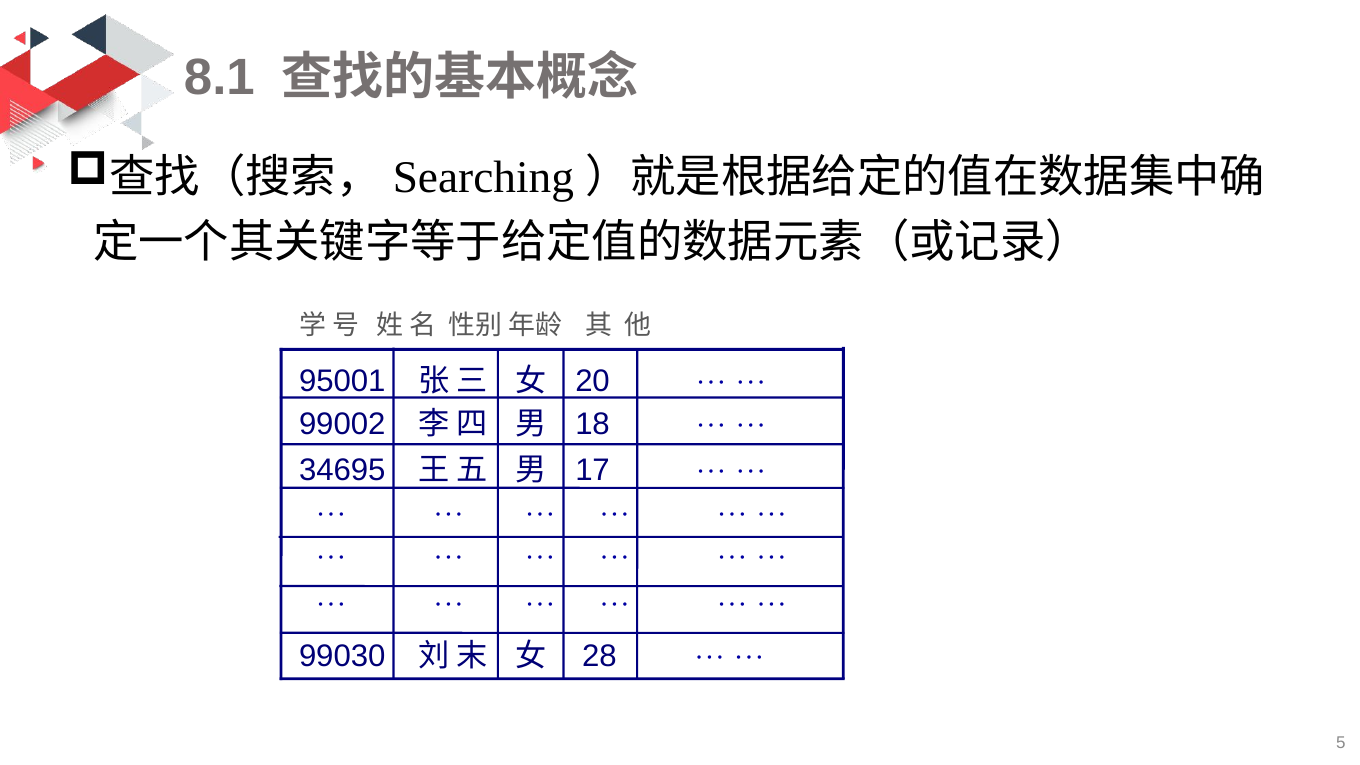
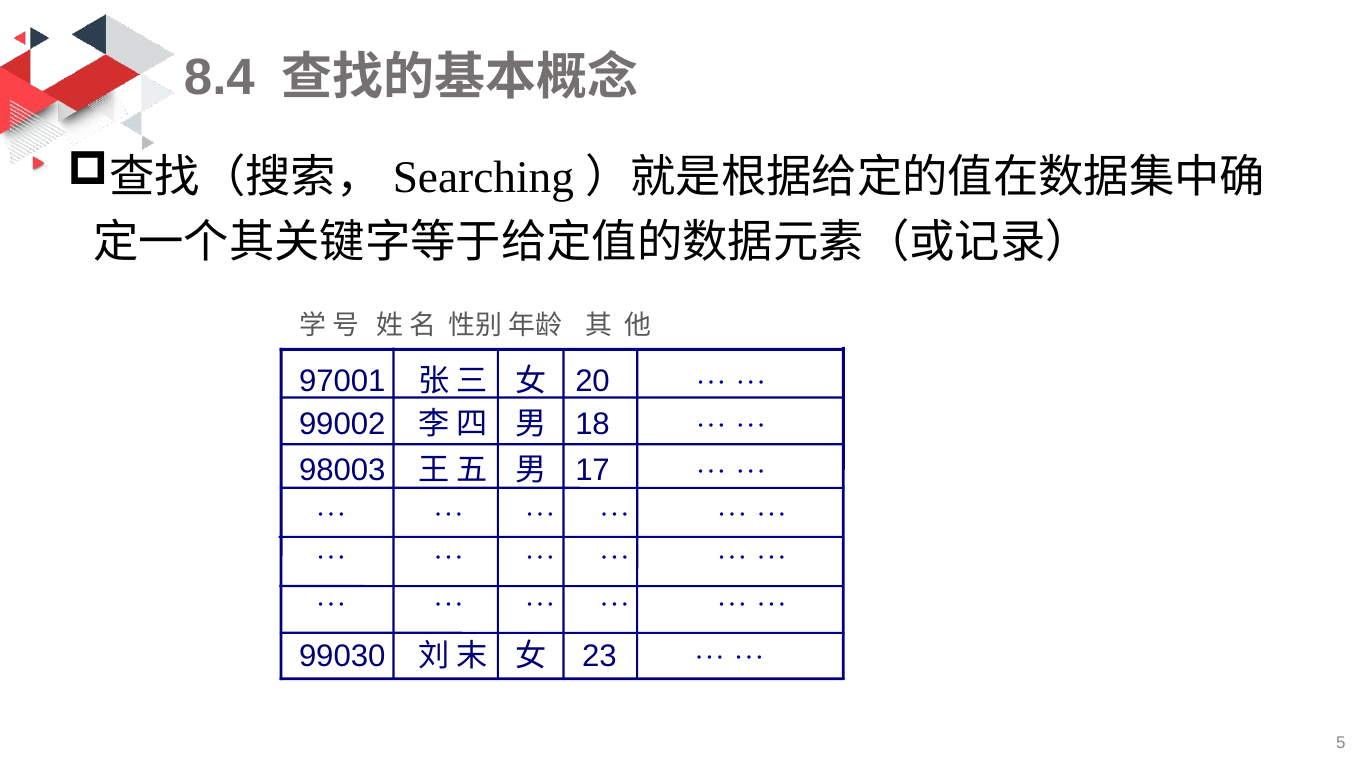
8.1: 8.1 -> 8.4
95001: 95001 -> 97001
34695: 34695 -> 98003
28: 28 -> 23
